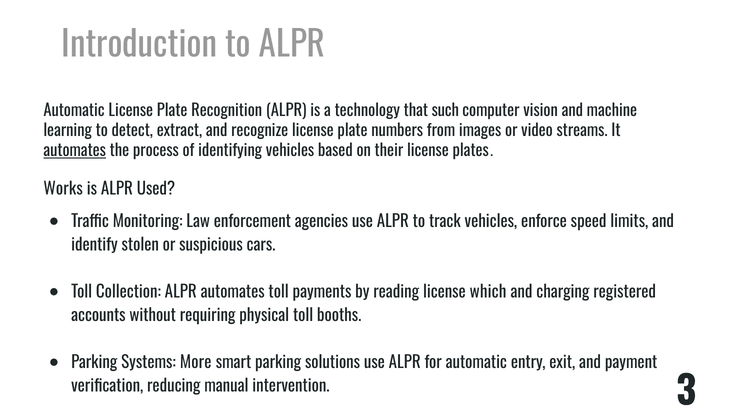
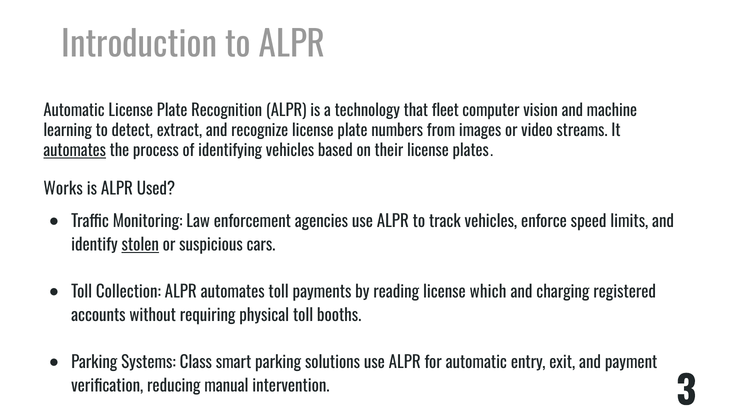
such: such -> fleet
stolen underline: none -> present
More: More -> Class
